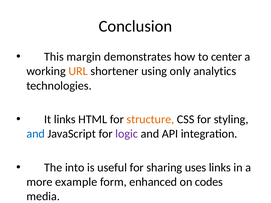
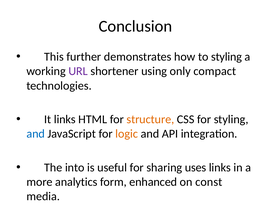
margin at (84, 57): margin -> further
to center: center -> styling
URL colour: orange -> purple
only analytics: analytics -> compact
logic colour: purple -> orange
more example: example -> analytics
on codes: codes -> const
